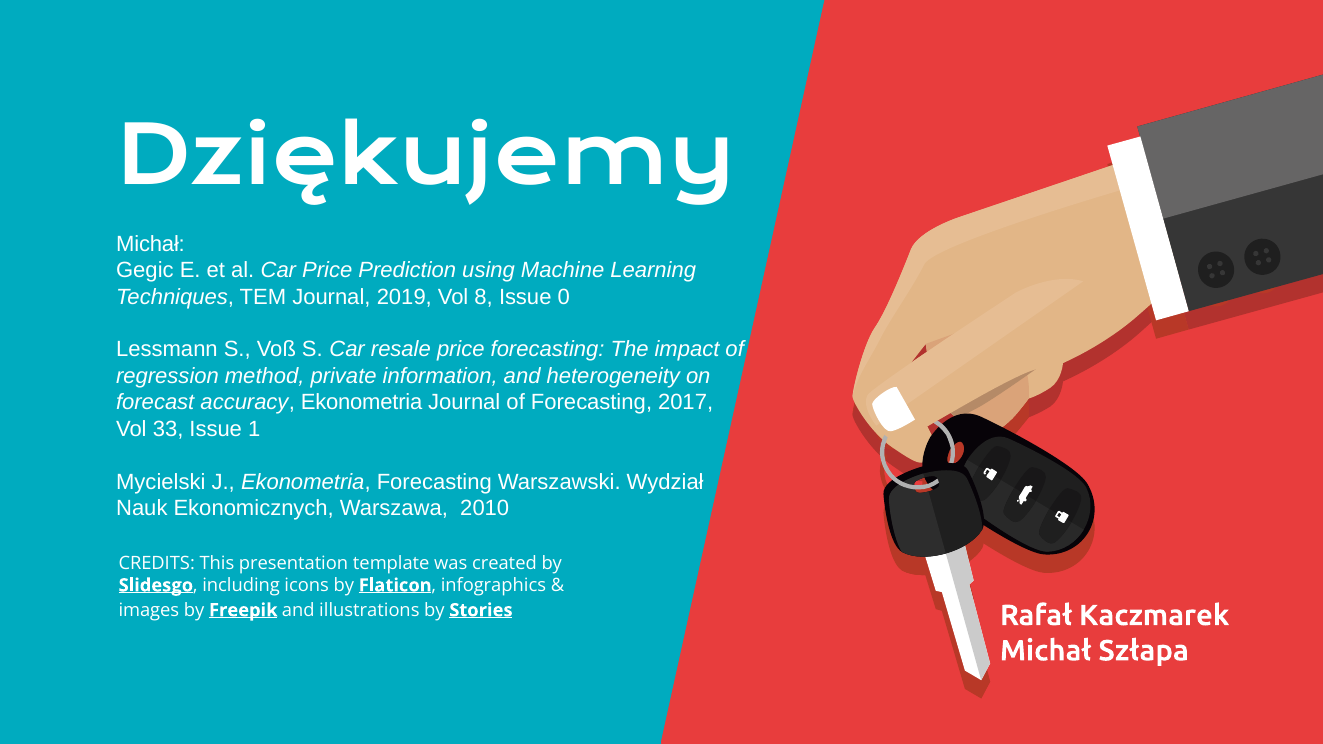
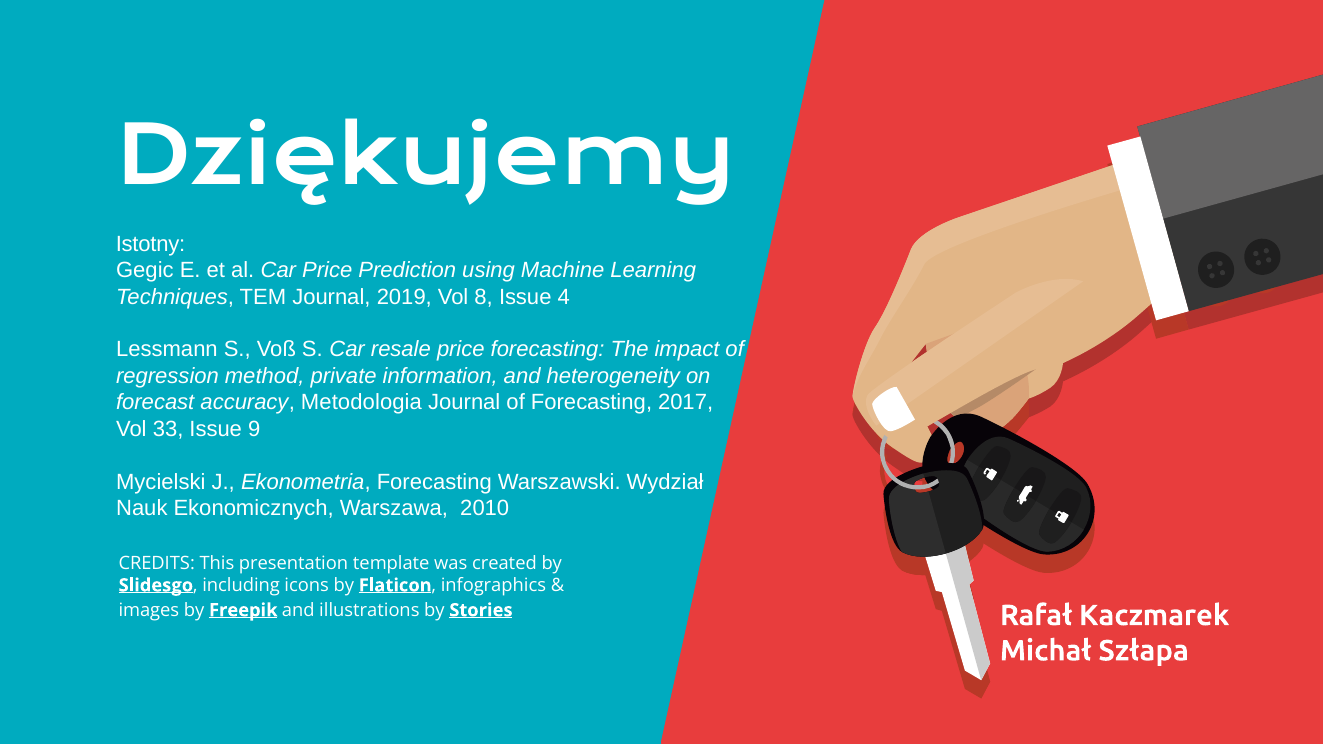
Michał at (151, 244): Michał -> Istotny
0: 0 -> 4
accuracy Ekonometria: Ekonometria -> Metodologia
1: 1 -> 9
